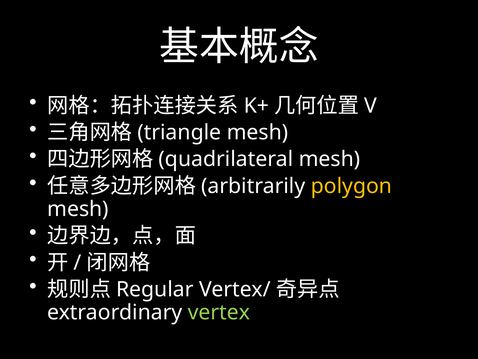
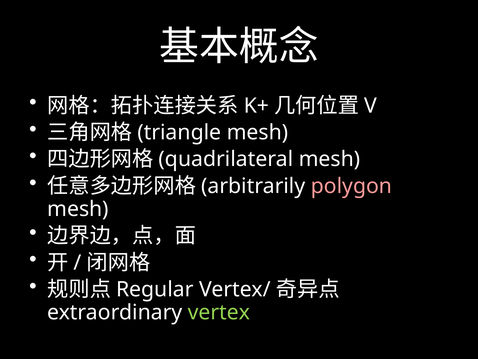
polygon colour: yellow -> pink
